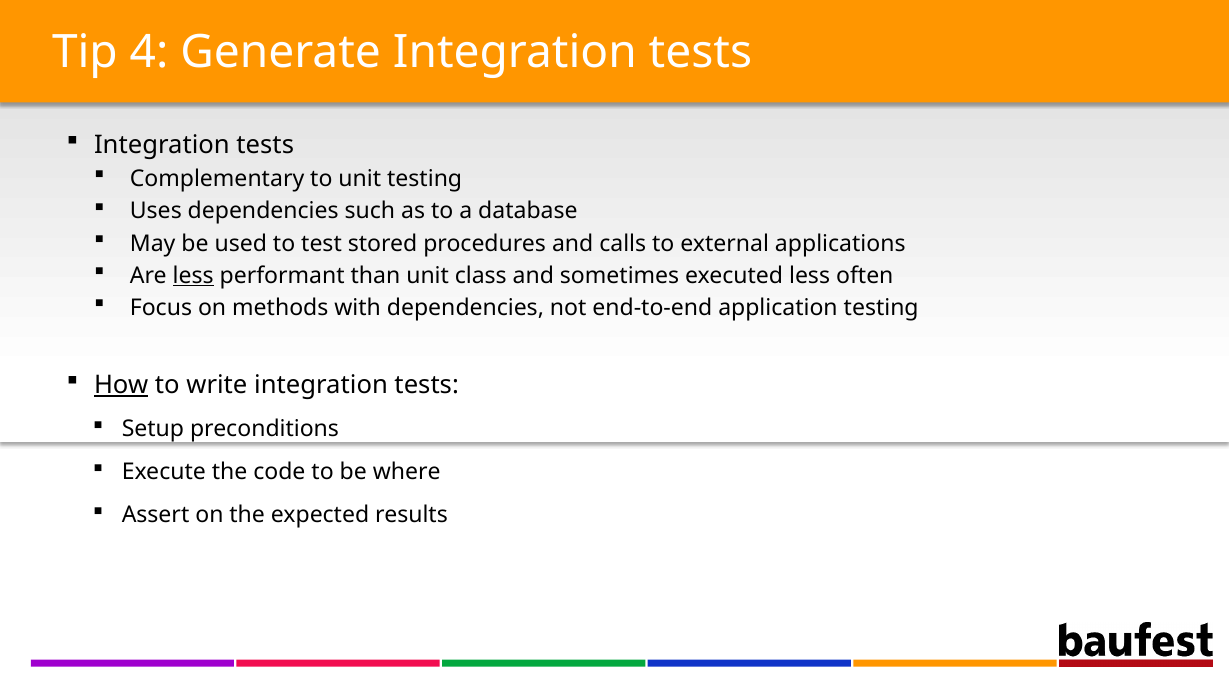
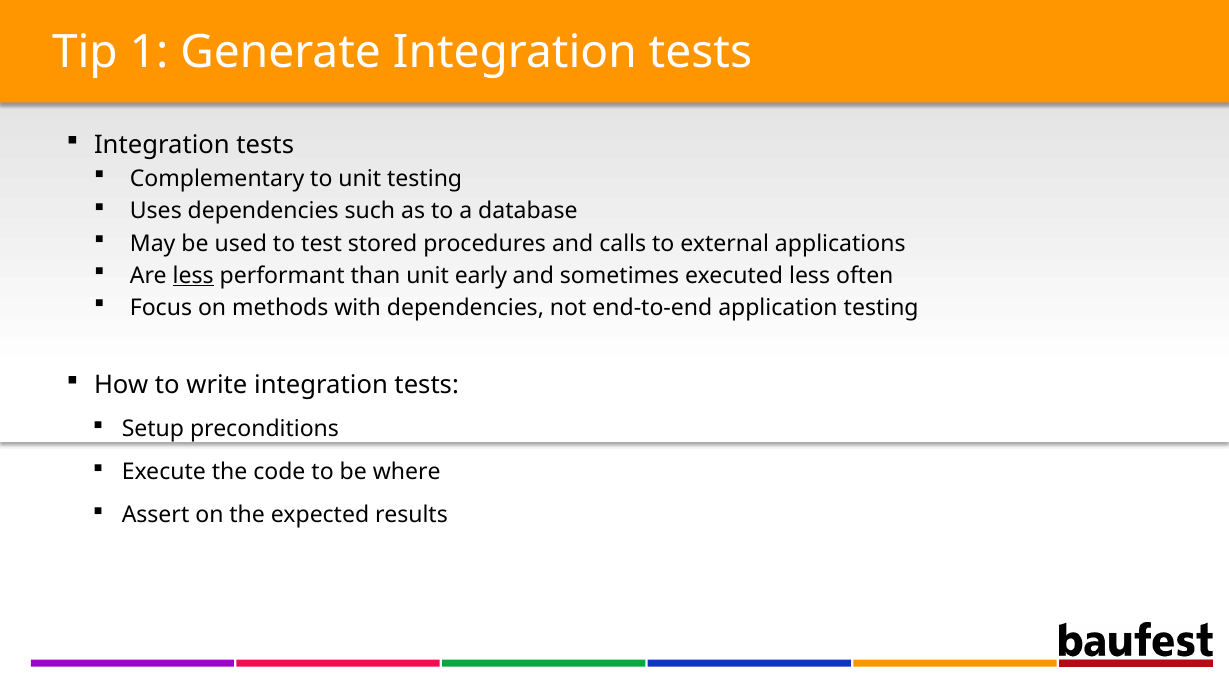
4: 4 -> 1
class: class -> early
How underline: present -> none
